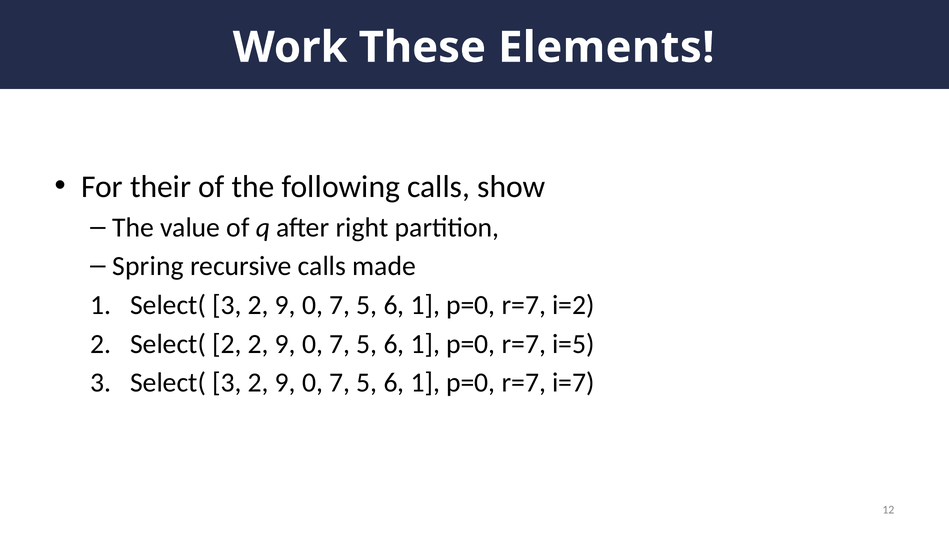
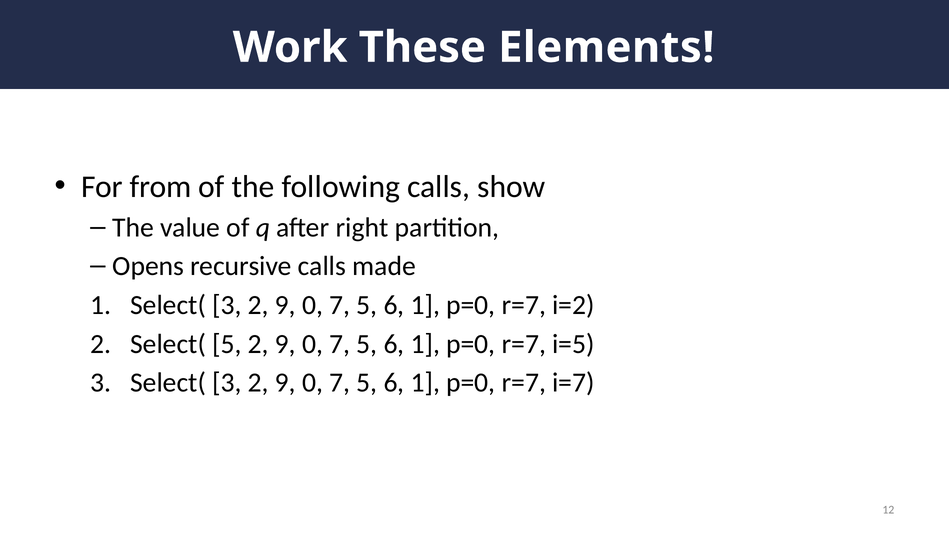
their: their -> from
Spring: Spring -> Opens
Select( 2: 2 -> 5
